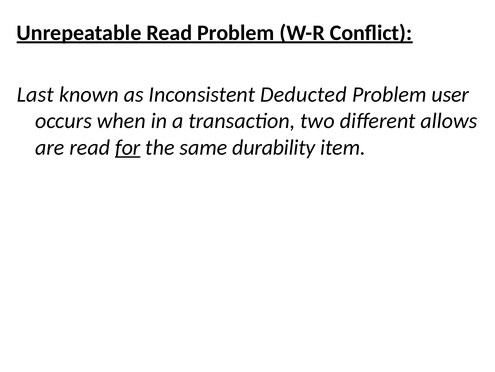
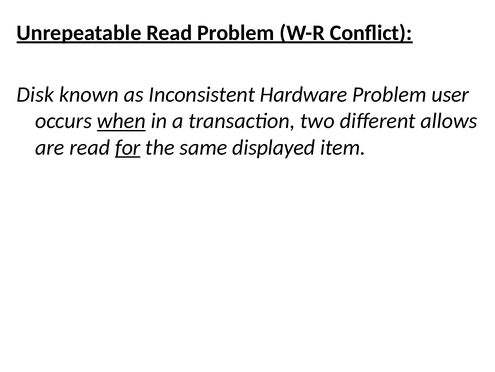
Last: Last -> Disk
Deducted: Deducted -> Hardware
when underline: none -> present
durability: durability -> displayed
